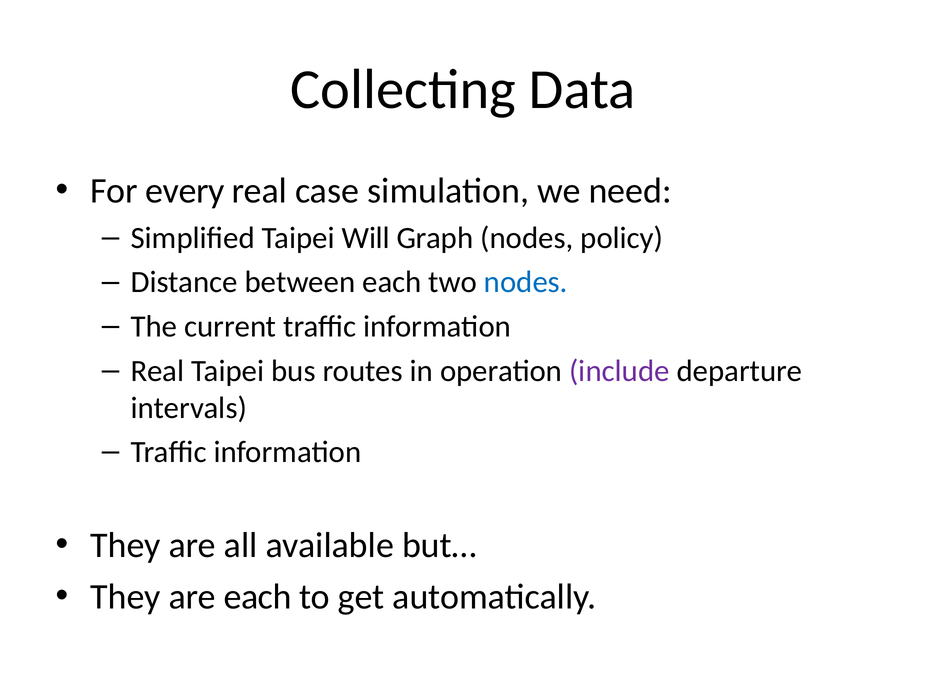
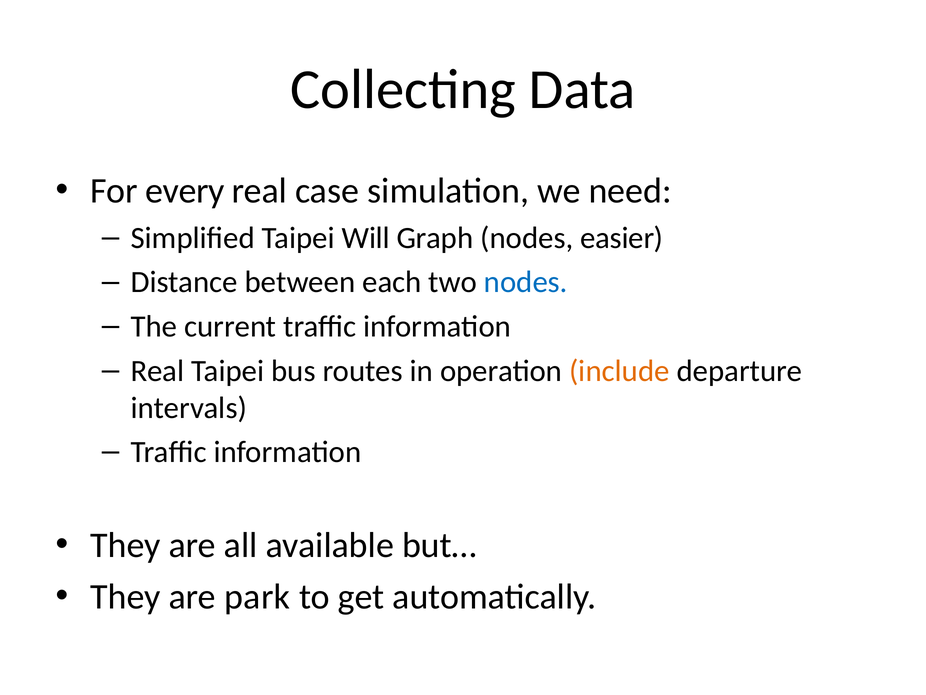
policy: policy -> easier
include colour: purple -> orange
are each: each -> park
